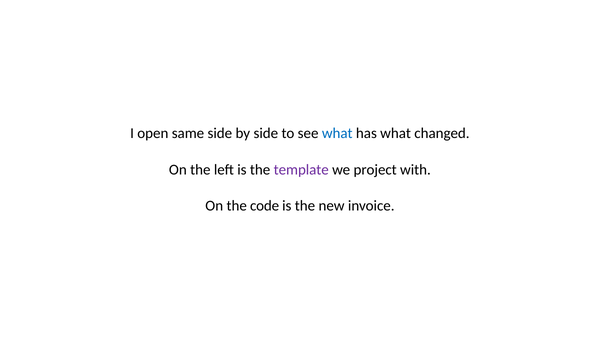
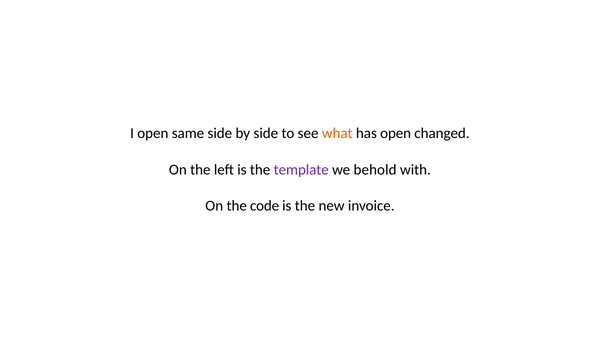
what at (337, 133) colour: blue -> orange
has what: what -> open
project: project -> behold
